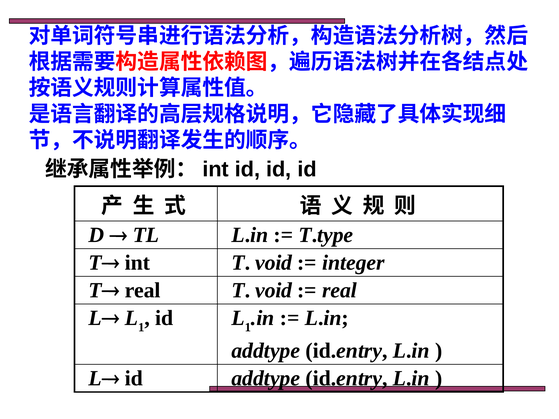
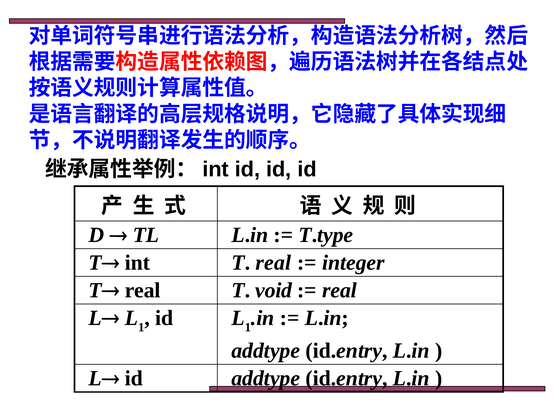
int T void: void -> real
